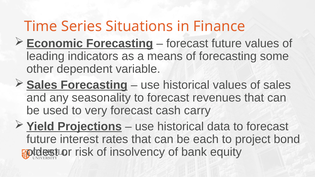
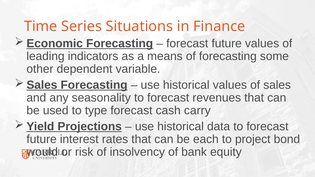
very: very -> type
oldest: oldest -> would
